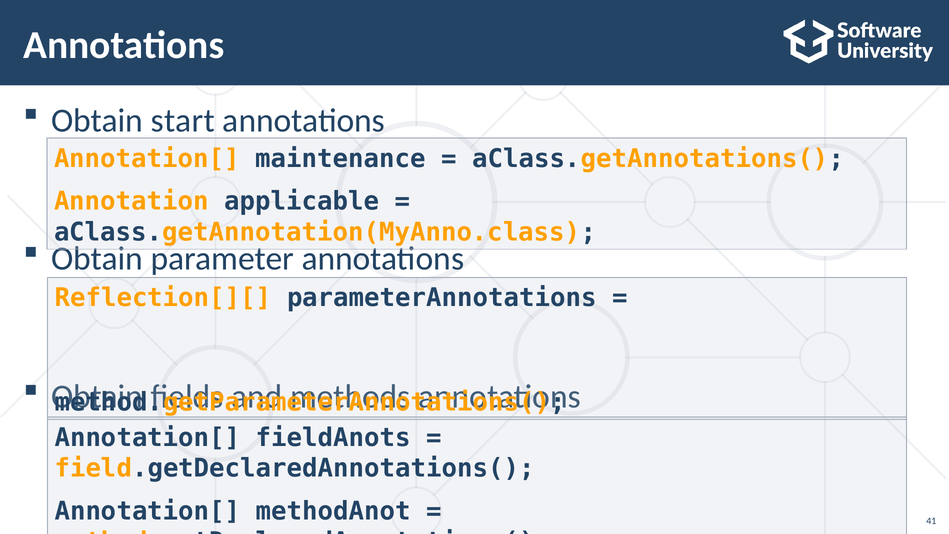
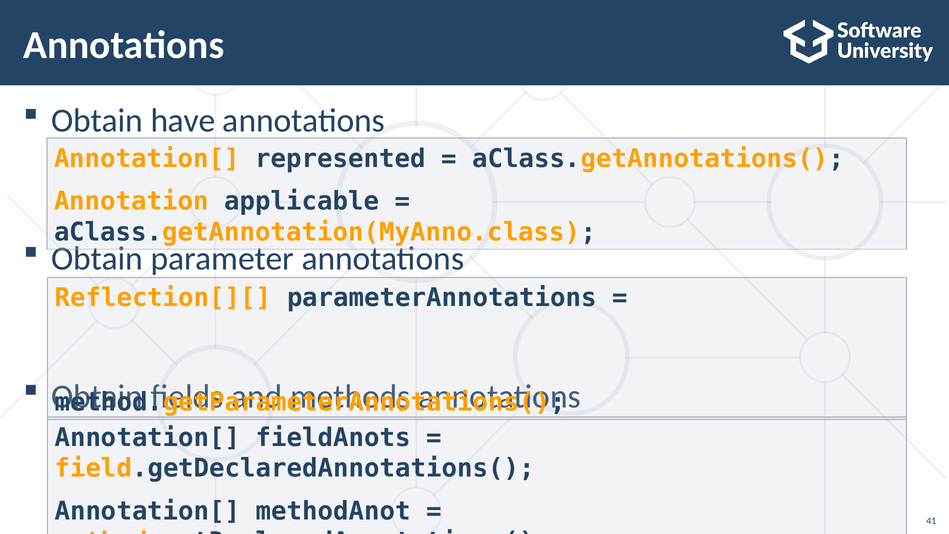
start: start -> have
maintenance: maintenance -> represented
